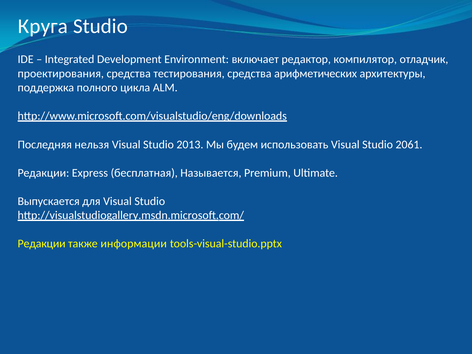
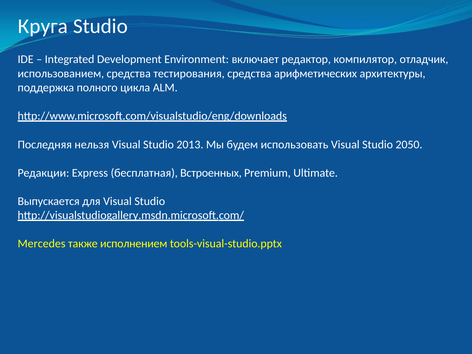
проектирования: проектирования -> использованием
2061: 2061 -> 2050
Называется: Называется -> Встроенных
Редакции at (42, 244): Редакции -> Mercedes
информации: информации -> исполнением
